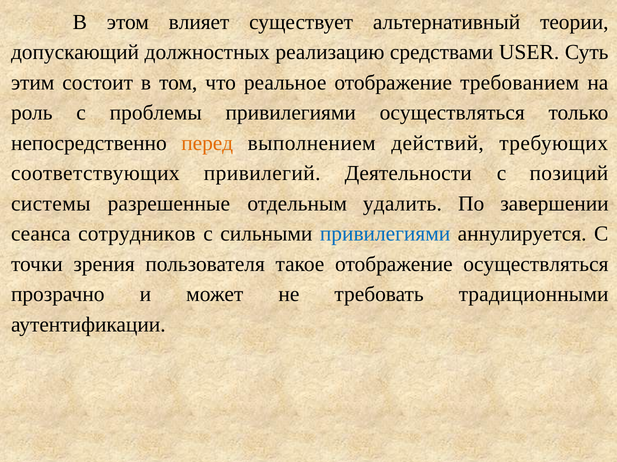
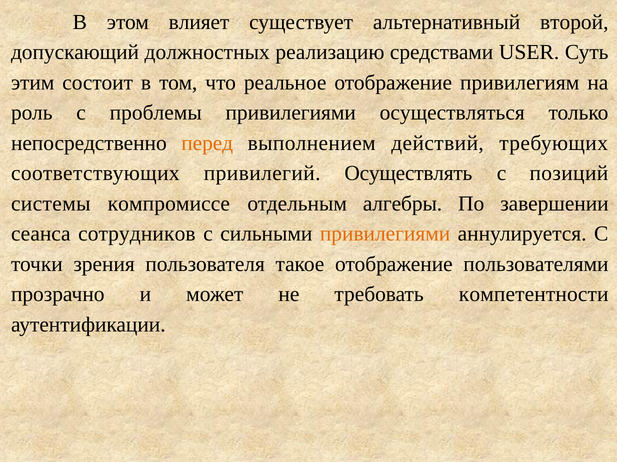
теории: теории -> второй
требованием: требованием -> привилегиям
Деятельности: Деятельности -> Осуществлять
разрешенные: разрешенные -> компромиссе
удалить: удалить -> алгебры
привилегиями at (385, 234) colour: blue -> orange
отображение осуществляться: осуществляться -> пользователями
традиционными: традиционными -> компетентности
